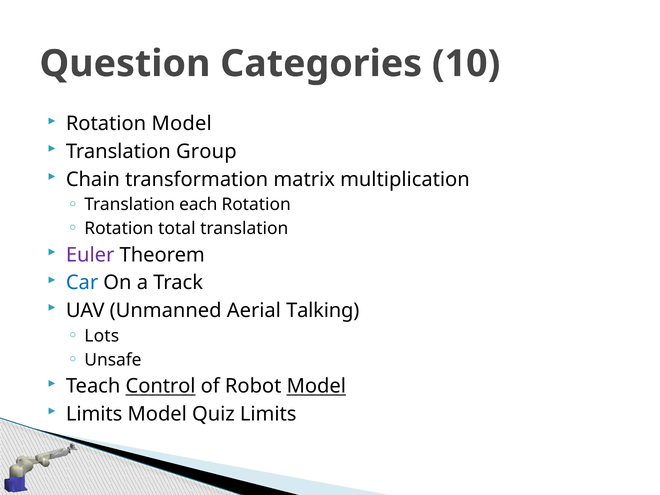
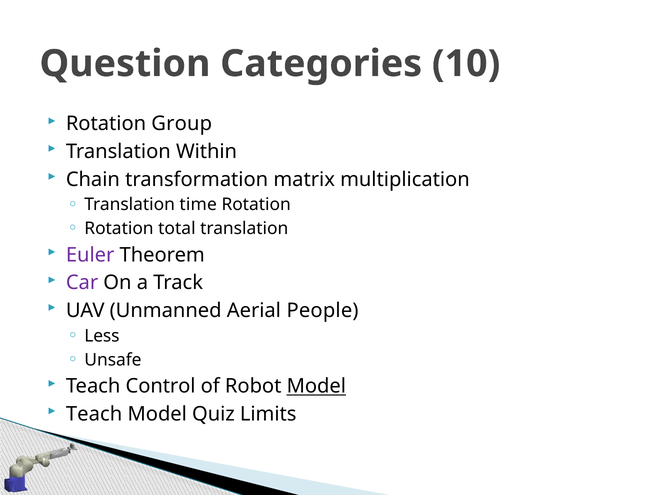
Rotation Model: Model -> Group
Group: Group -> Within
each: each -> time
Car colour: blue -> purple
Talking: Talking -> People
Lots: Lots -> Less
Control underline: present -> none
Limits at (94, 414): Limits -> Teach
